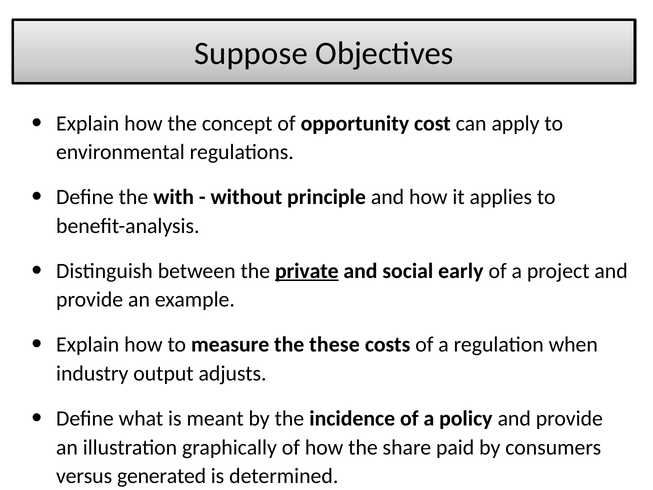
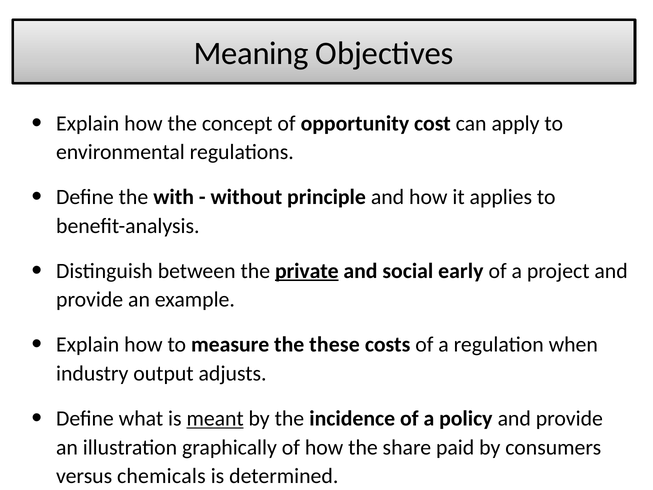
Suppose: Suppose -> Meaning
meant underline: none -> present
generated: generated -> chemicals
